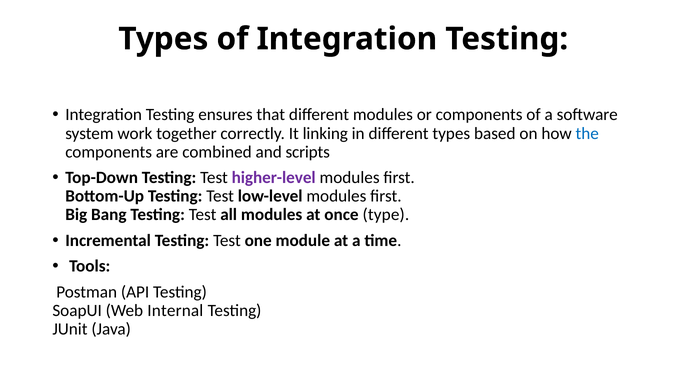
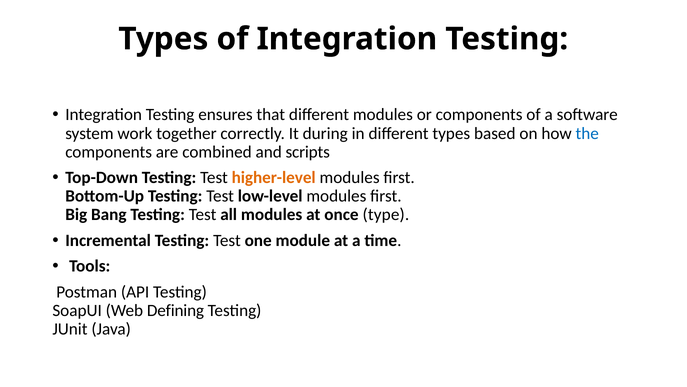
linking: linking -> during
higher-level colour: purple -> orange
Internal: Internal -> Defining
